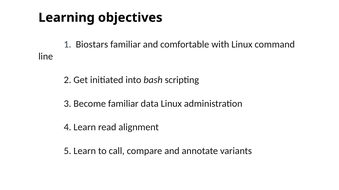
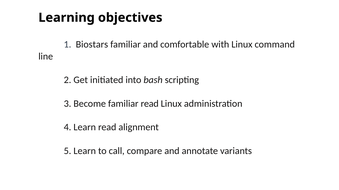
familiar data: data -> read
